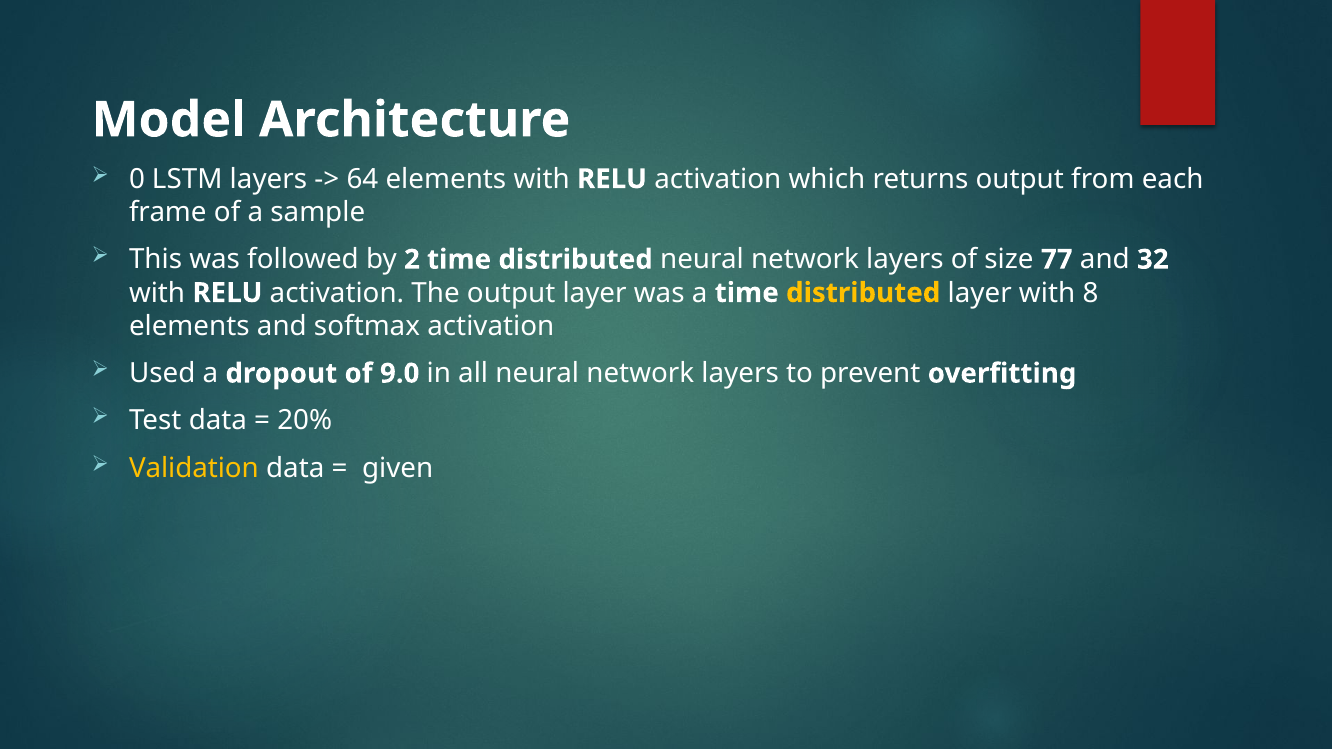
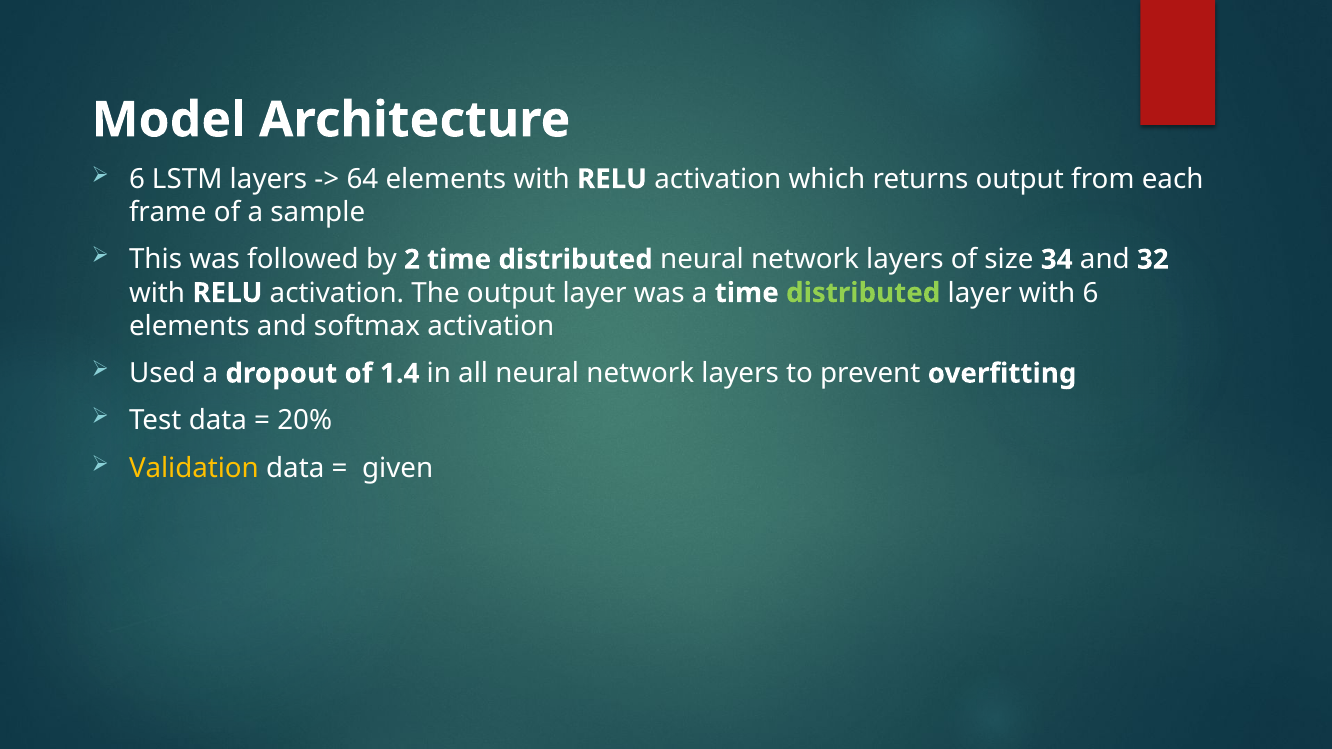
0 at (137, 179): 0 -> 6
77: 77 -> 34
distributed at (863, 293) colour: yellow -> light green
with 8: 8 -> 6
9.0: 9.0 -> 1.4
